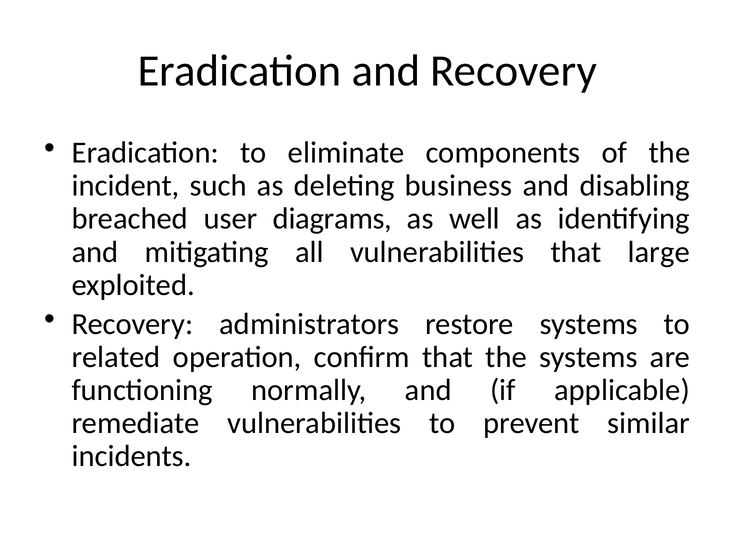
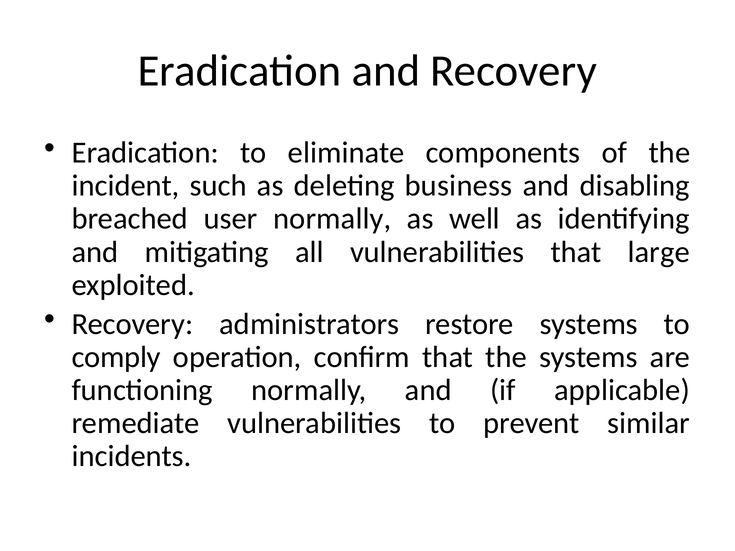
user diagrams: diagrams -> normally
related: related -> comply
